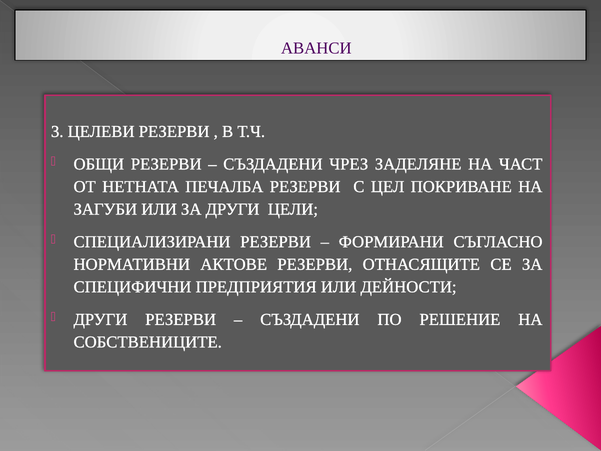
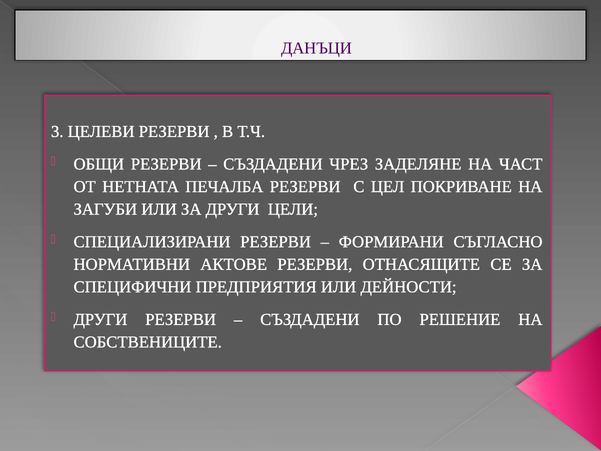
АВАНСИ: АВАНСИ -> ДАНЪЦИ
